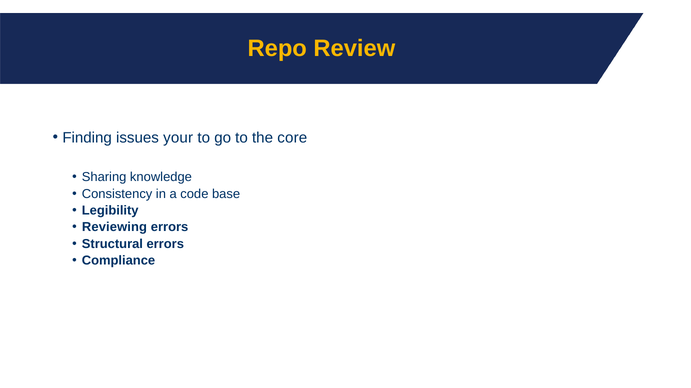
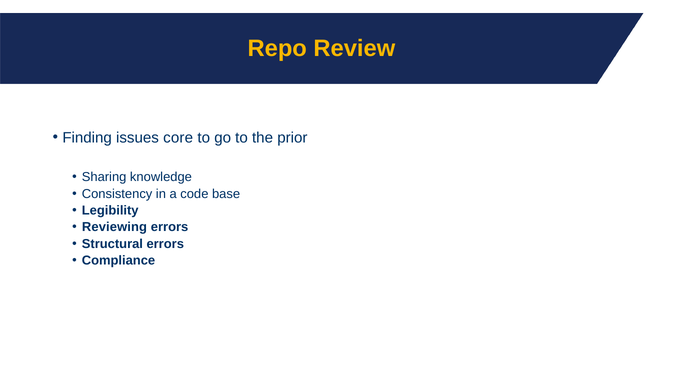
your: your -> core
core: core -> prior
